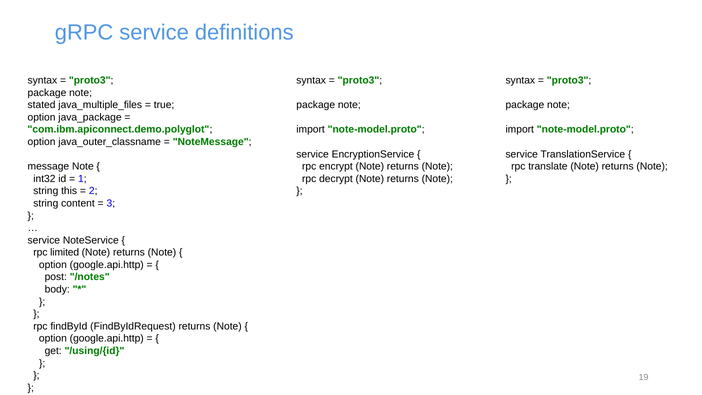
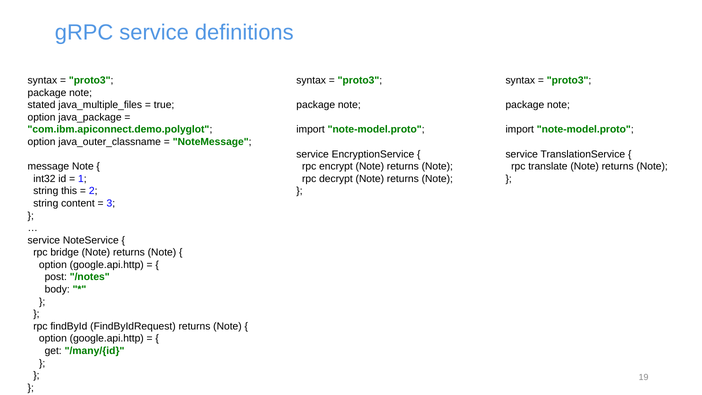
limited: limited -> bridge
/using/{id: /using/{id -> /many/{id
